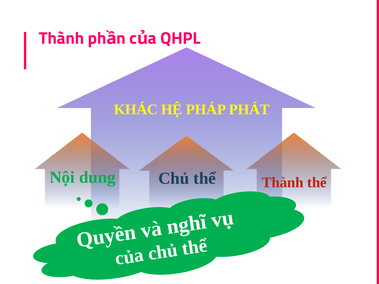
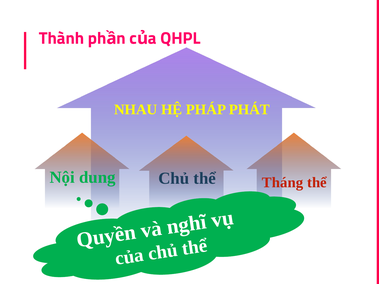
KHÁC: KHÁC -> NHAU
thể Thành: Thành -> Tháng
